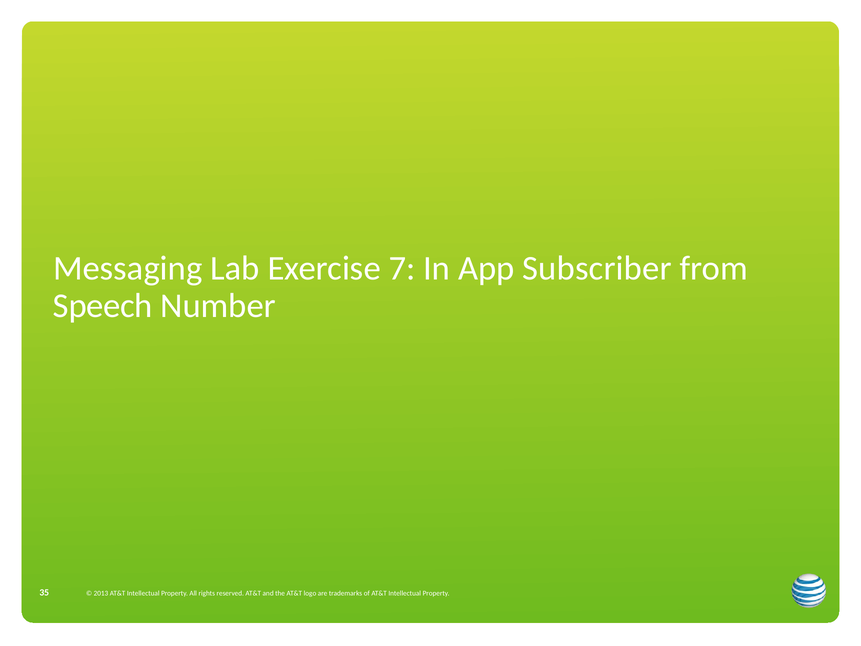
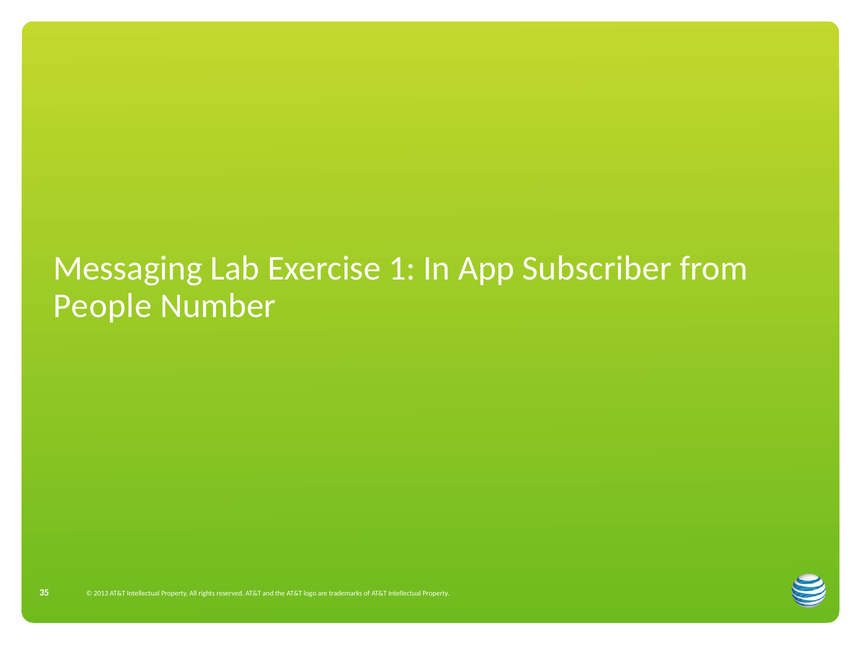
7: 7 -> 1
Speech: Speech -> People
